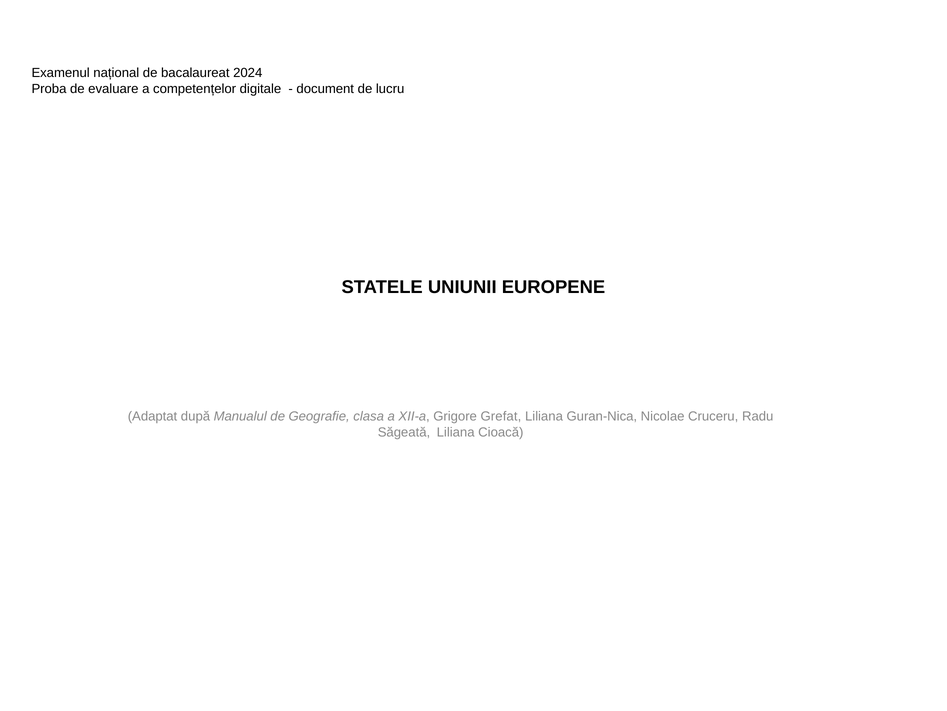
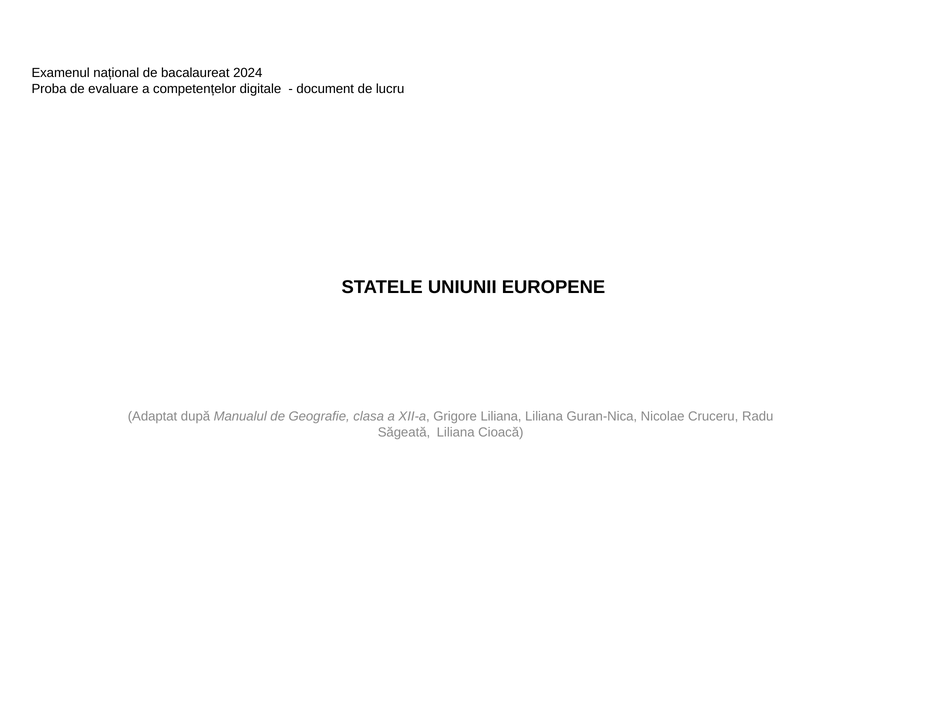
Grigore Grefat: Grefat -> Liliana
